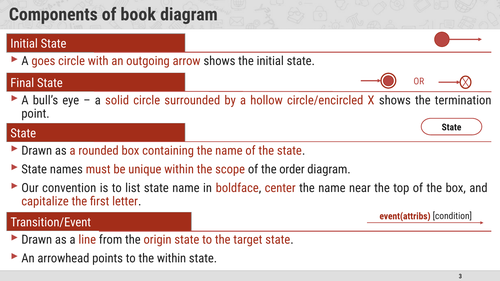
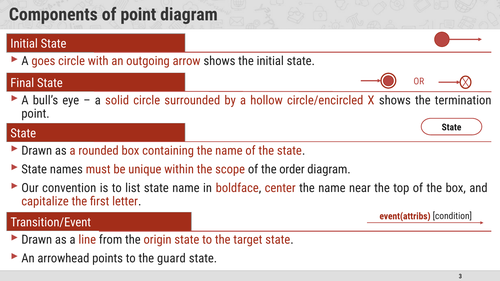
of book: book -> point
the within: within -> guard
